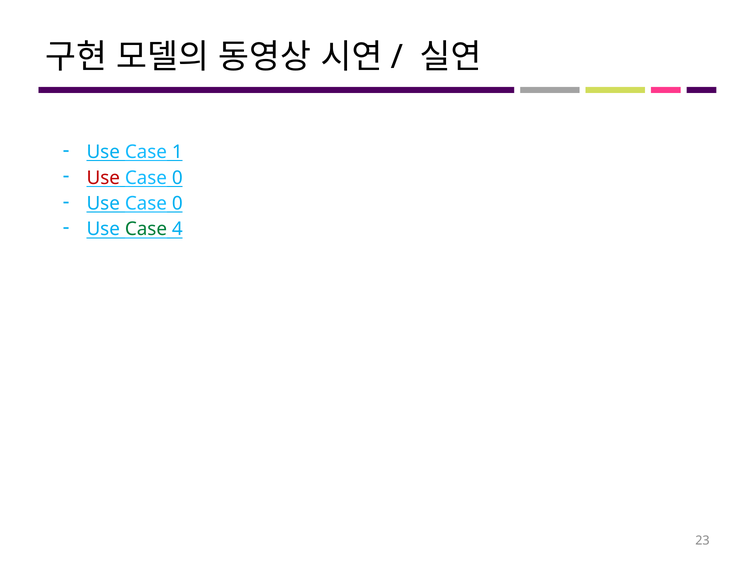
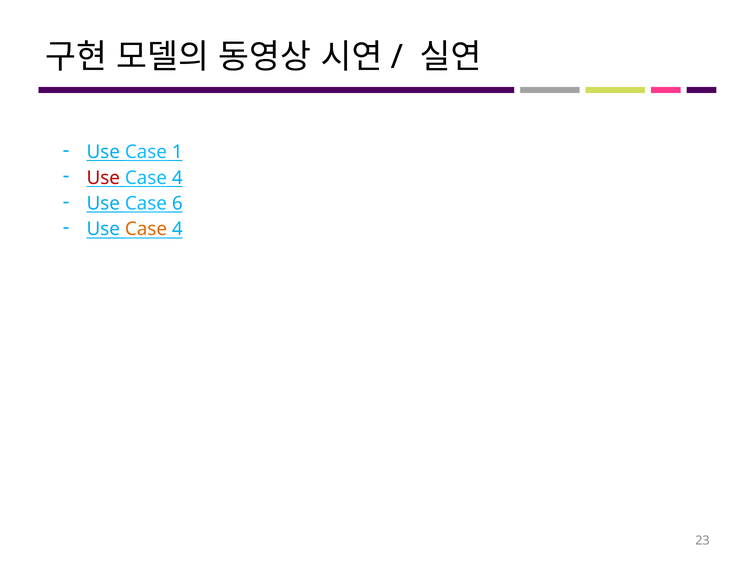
0 at (177, 178): 0 -> 4
0 at (177, 203): 0 -> 6
Case at (146, 229) colour: green -> orange
